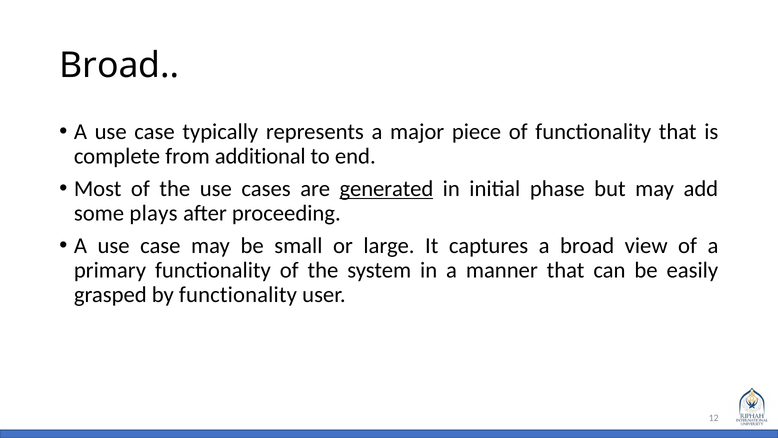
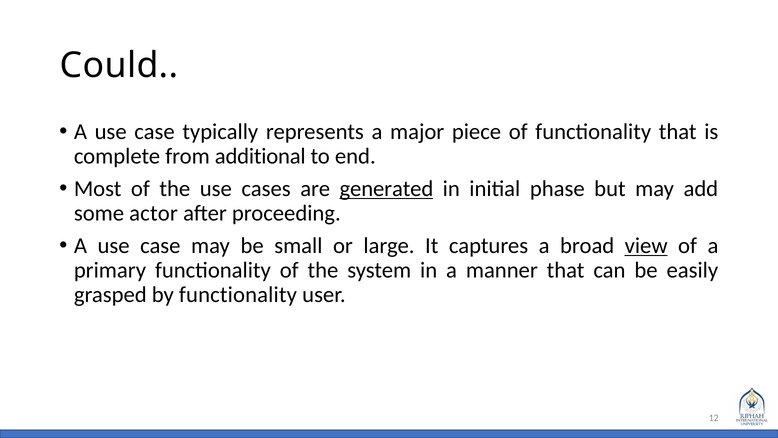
Broad at (119, 65): Broad -> Could
plays: plays -> actor
view underline: none -> present
